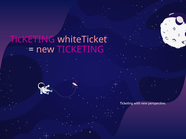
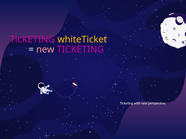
whiteTicket colour: pink -> yellow
